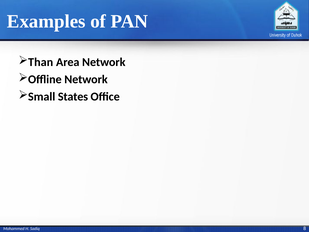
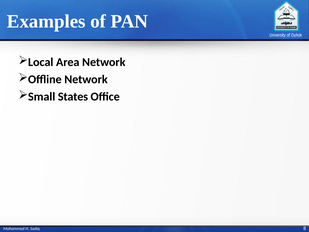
Than: Than -> Local
